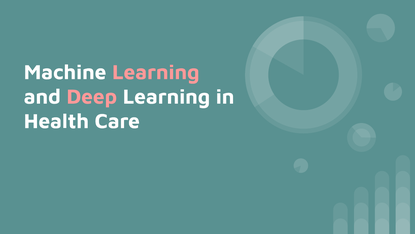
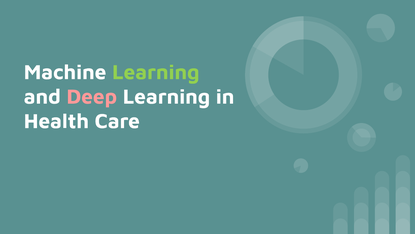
Learning at (156, 72) colour: pink -> light green
